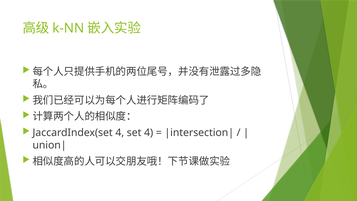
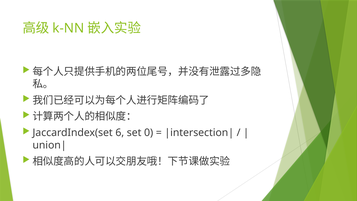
JaccardIndex(set 4: 4 -> 6
set 4: 4 -> 0
